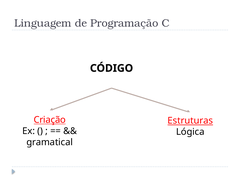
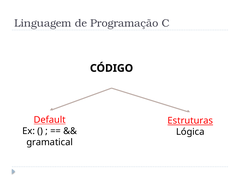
Criação: Criação -> Default
